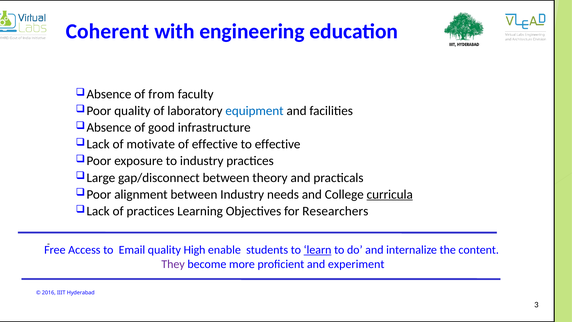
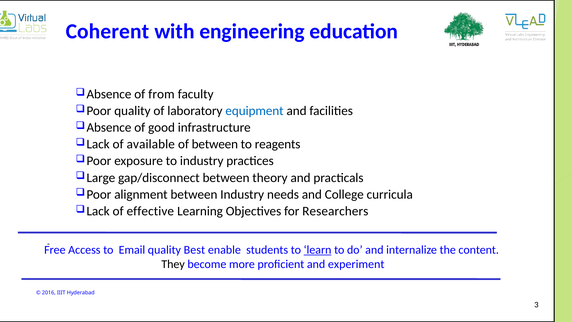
motivate: motivate -> available
of effective: effective -> between
to effective: effective -> reagents
curricula underline: present -> none
of practices: practices -> effective
High: High -> Best
They colour: purple -> black
